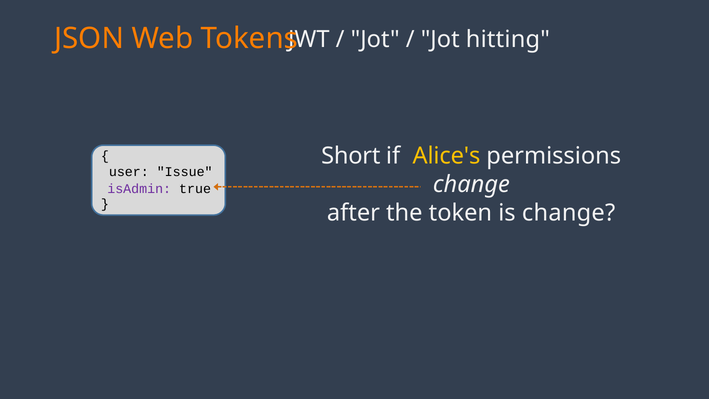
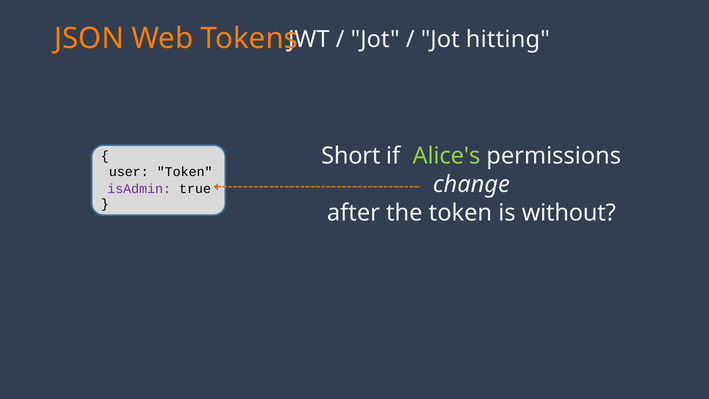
Alice's colour: yellow -> light green
user Issue: Issue -> Token
is change: change -> without
